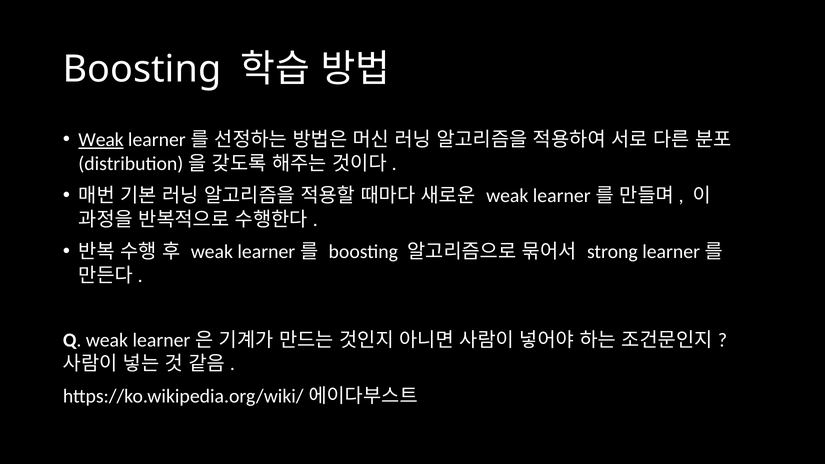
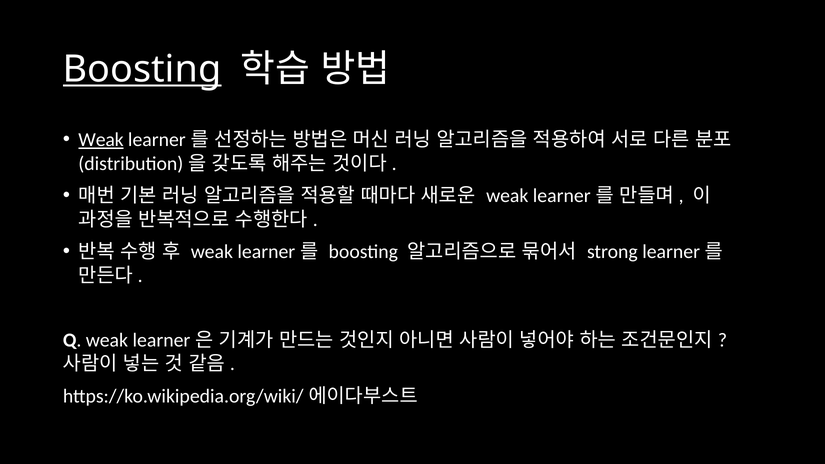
Boosting at (142, 69) underline: none -> present
